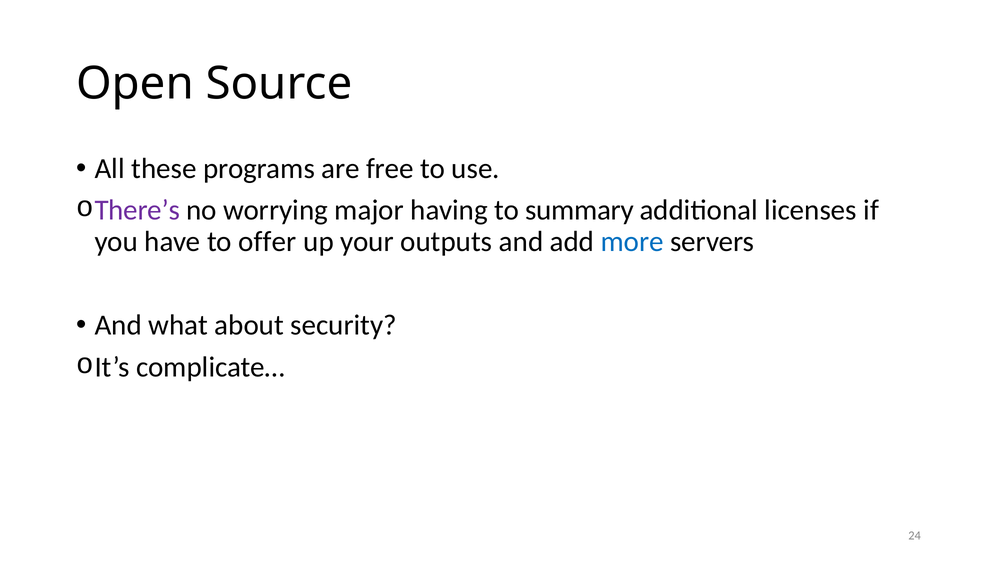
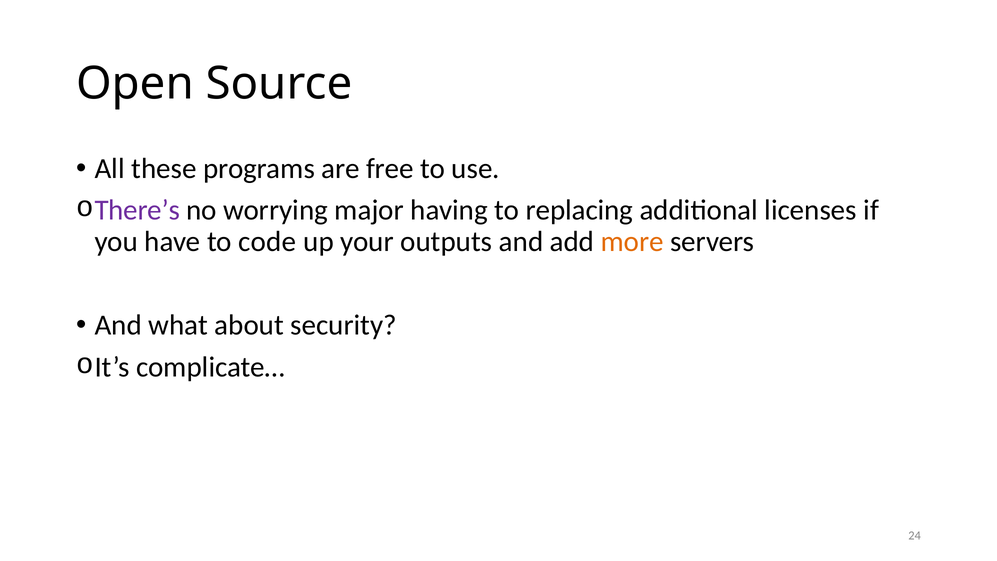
summary: summary -> replacing
offer: offer -> code
more colour: blue -> orange
